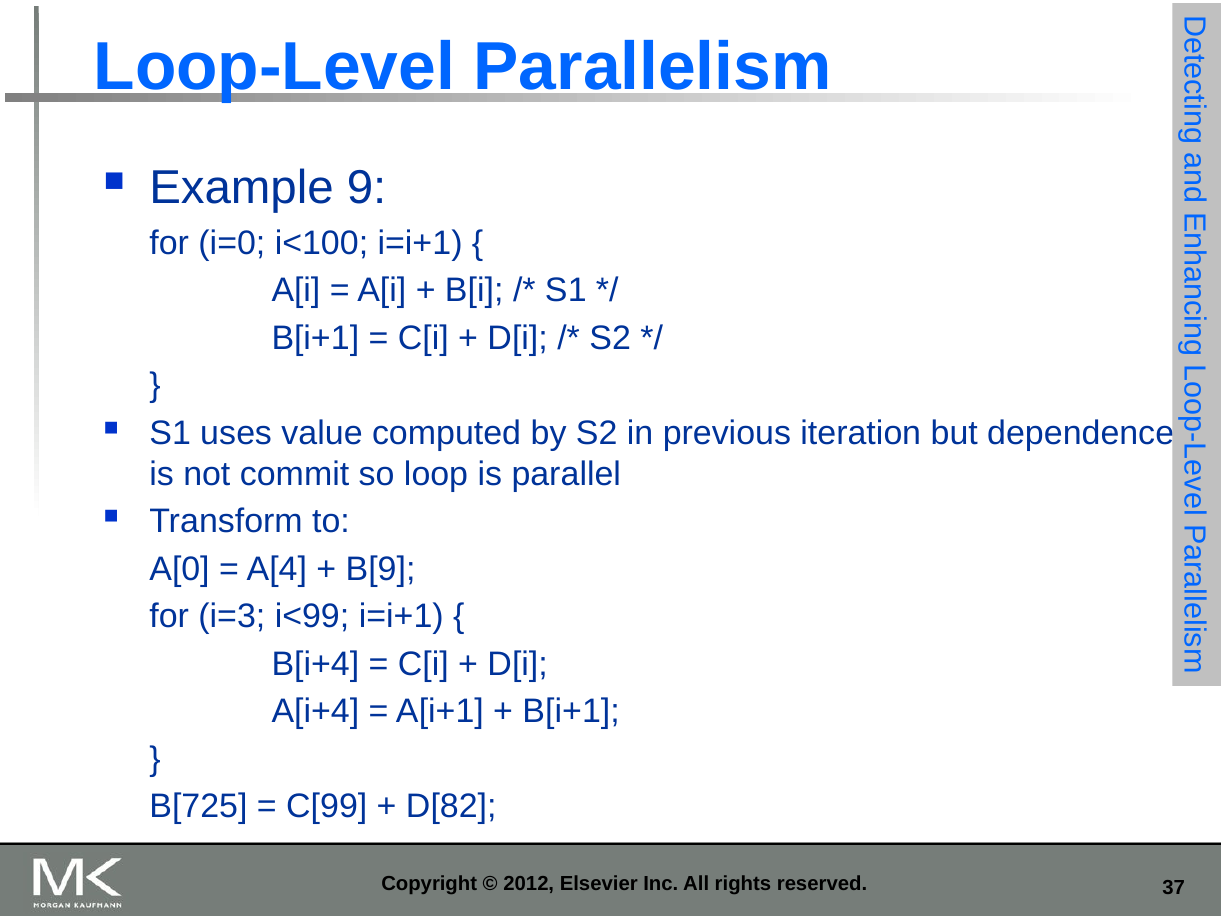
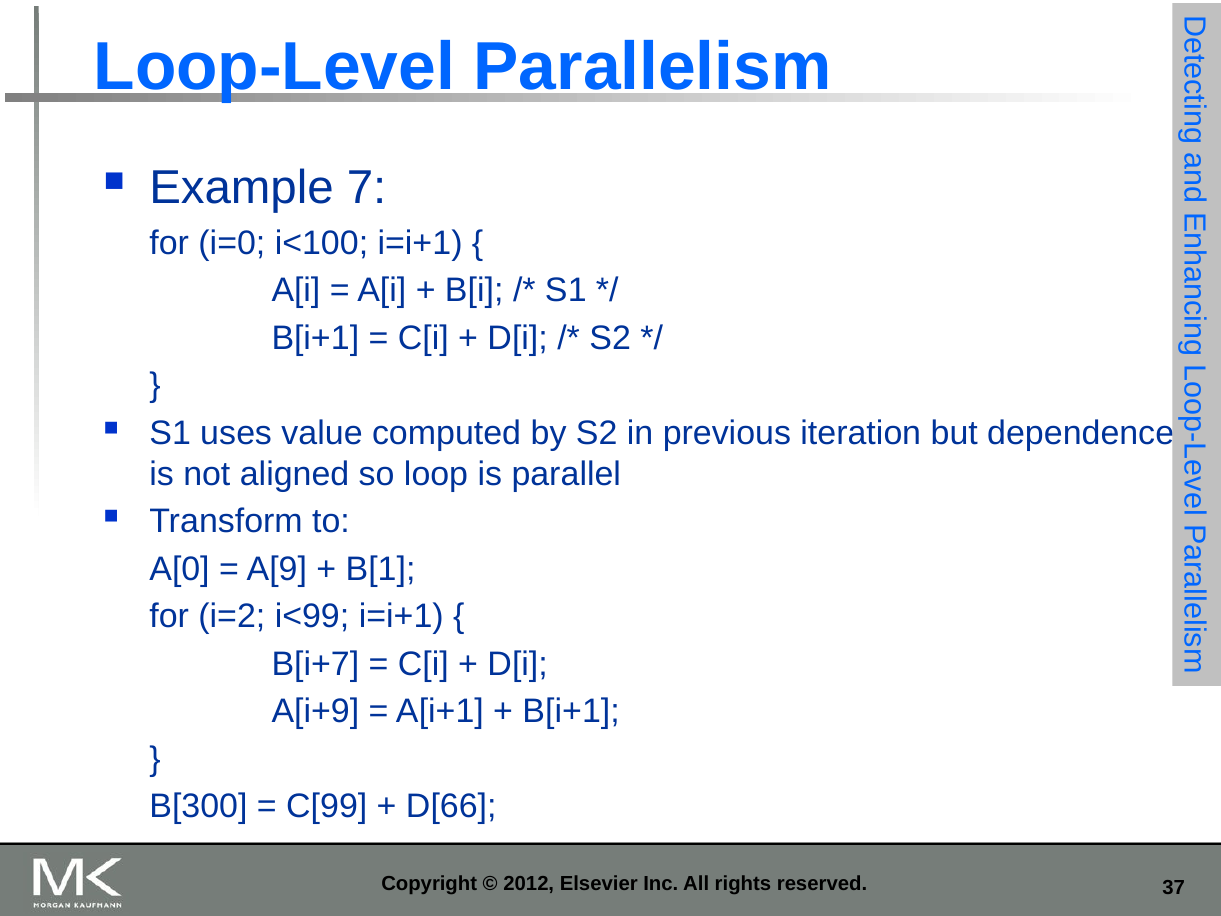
9: 9 -> 7
commit: commit -> aligned
A[4: A[4 -> A[9
B[9: B[9 -> B[1
i=3: i=3 -> i=2
B[i+4: B[i+4 -> B[i+7
A[i+4: A[i+4 -> A[i+9
B[725: B[725 -> B[300
D[82: D[82 -> D[66
